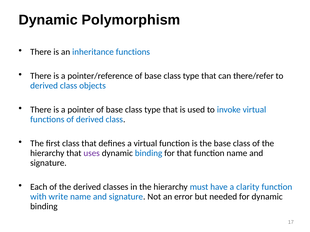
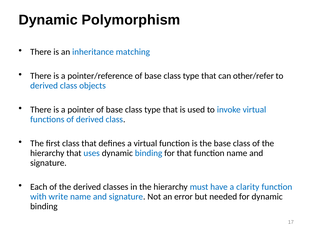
inheritance functions: functions -> matching
there/refer: there/refer -> other/refer
uses colour: purple -> blue
